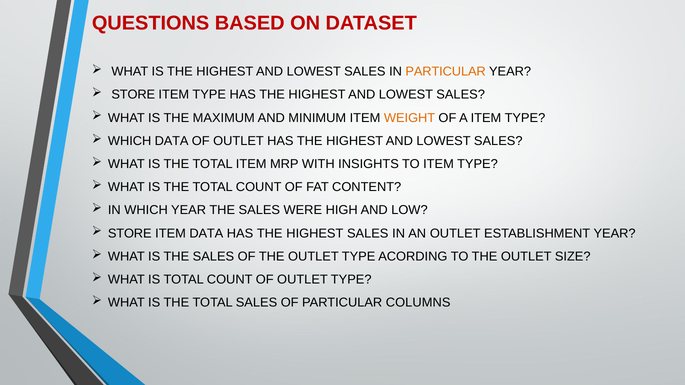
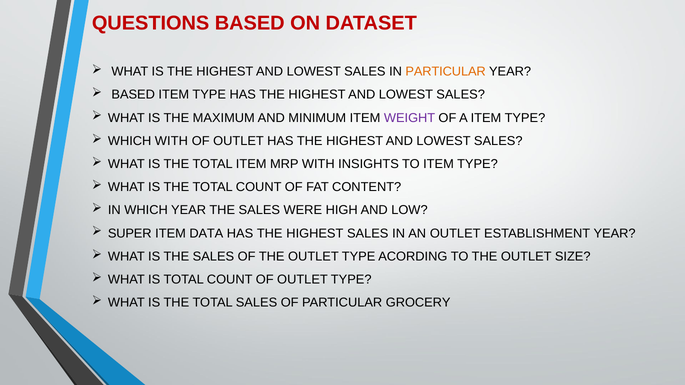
STORE at (133, 95): STORE -> BASED
WEIGHT colour: orange -> purple
WHICH DATA: DATA -> WITH
STORE at (130, 233): STORE -> SUPER
COLUMNS: COLUMNS -> GROCERY
